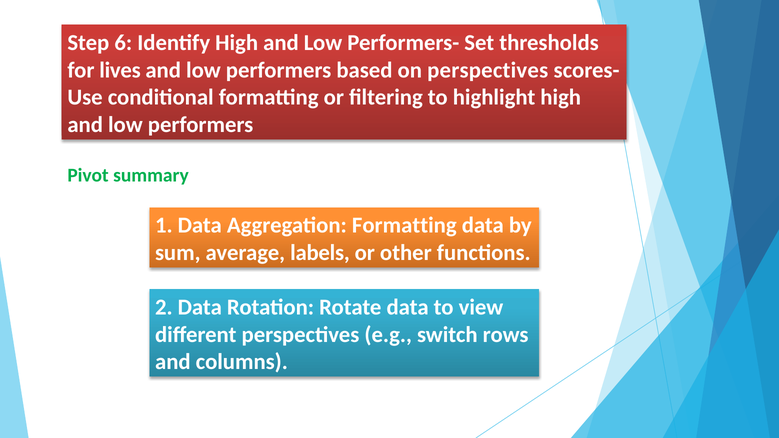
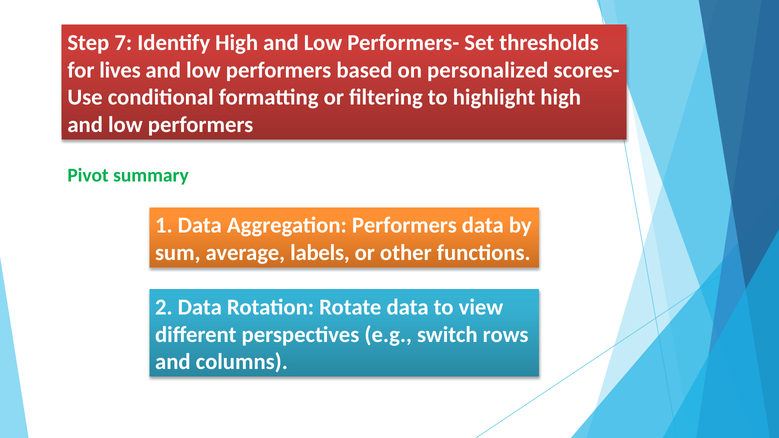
6: 6 -> 7
on perspectives: perspectives -> personalized
Aggregation Formatting: Formatting -> Performers
